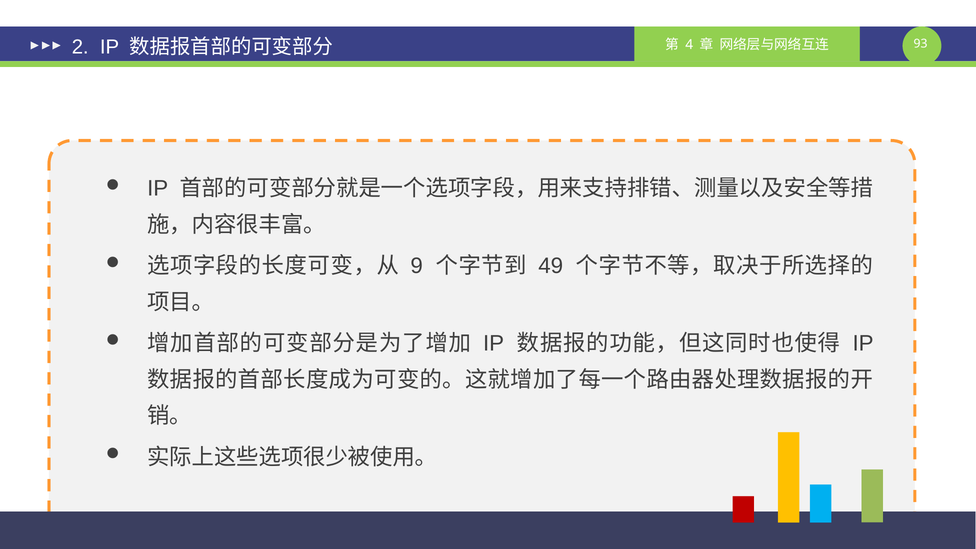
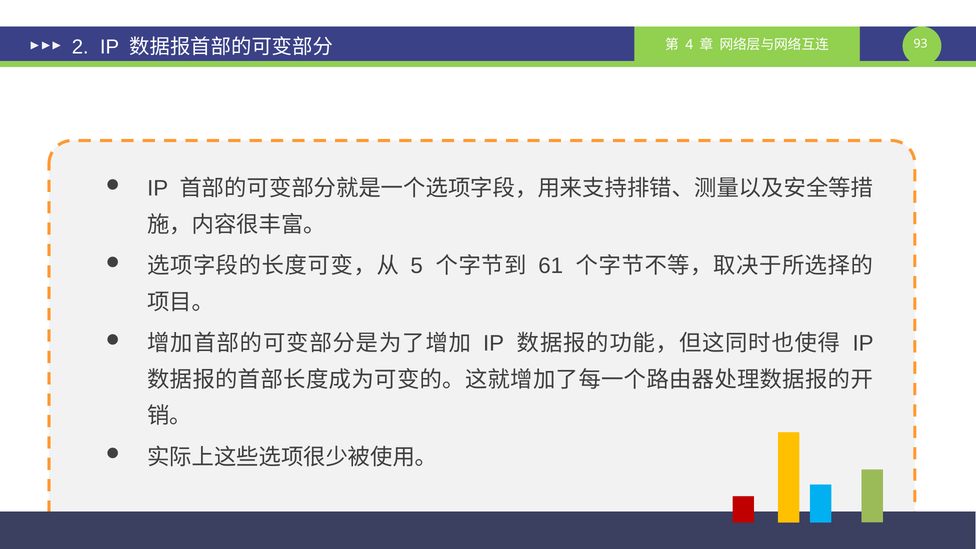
9: 9 -> 5
49: 49 -> 61
